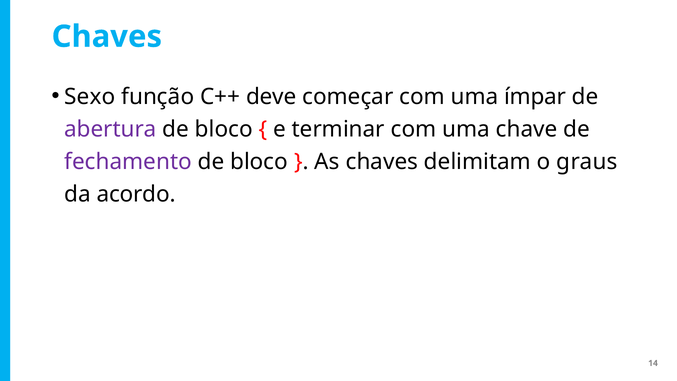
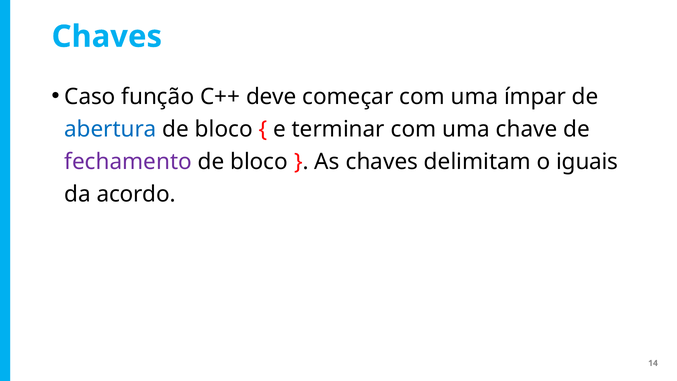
Sexo: Sexo -> Caso
abertura colour: purple -> blue
graus: graus -> iguais
